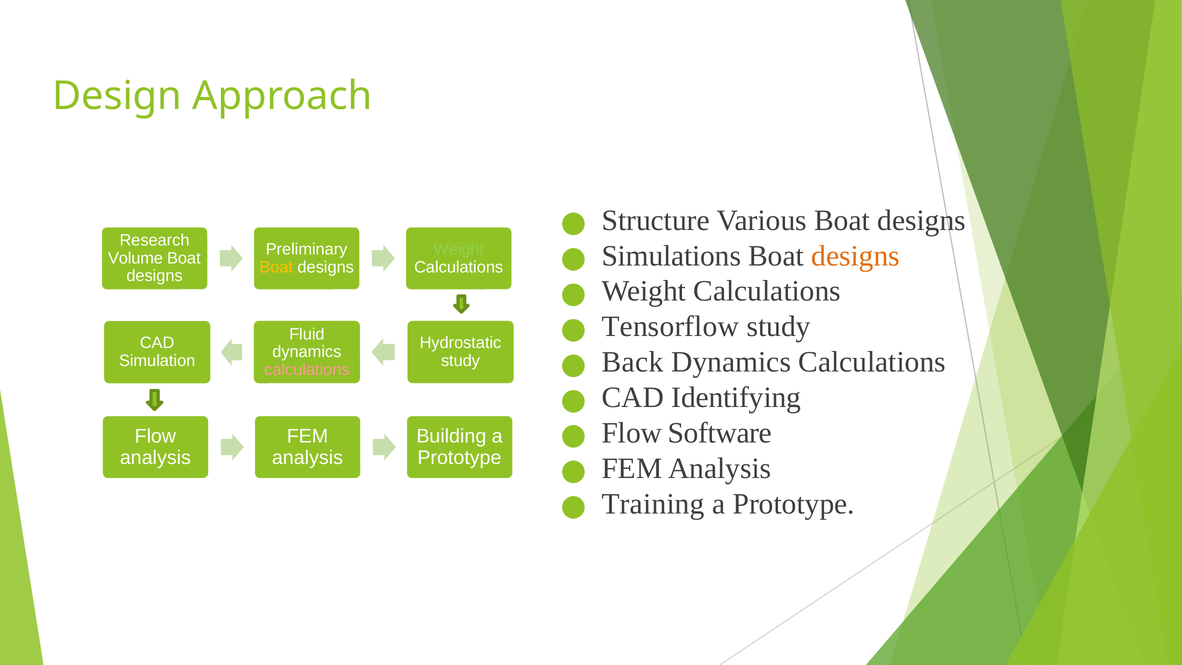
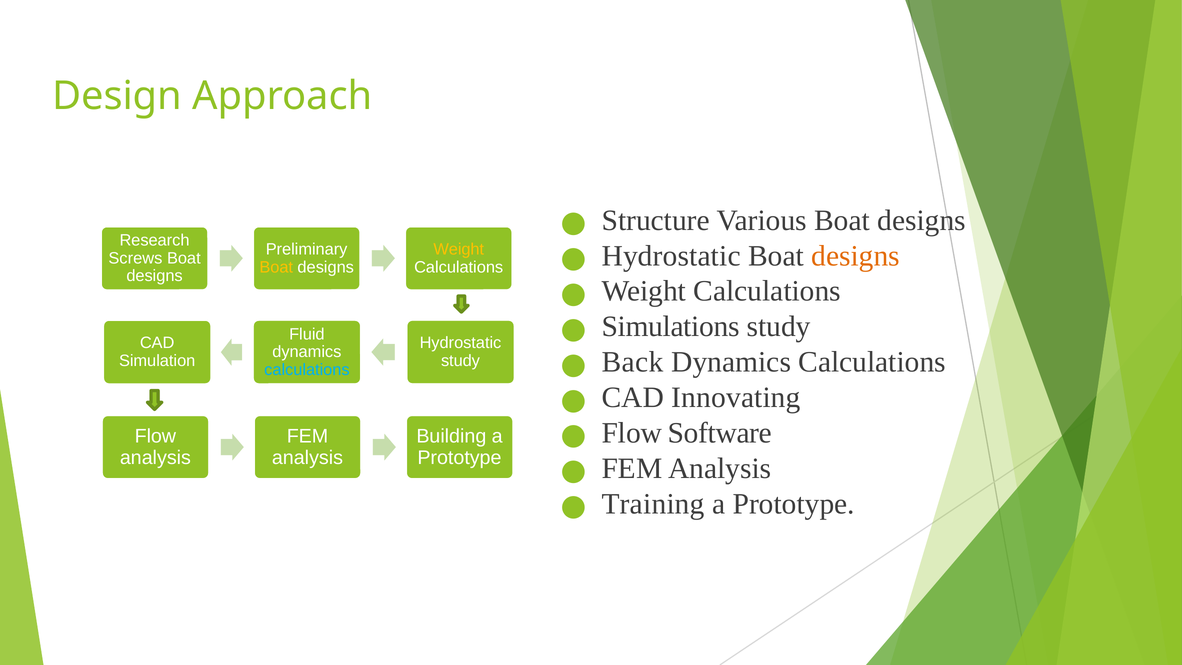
Weight at (459, 249) colour: light green -> yellow
Simulations at (671, 256): Simulations -> Hydrostatic
Volume: Volume -> Screws
Tensorflow: Tensorflow -> Simulations
calculations at (307, 370) colour: pink -> light blue
Identifying: Identifying -> Innovating
